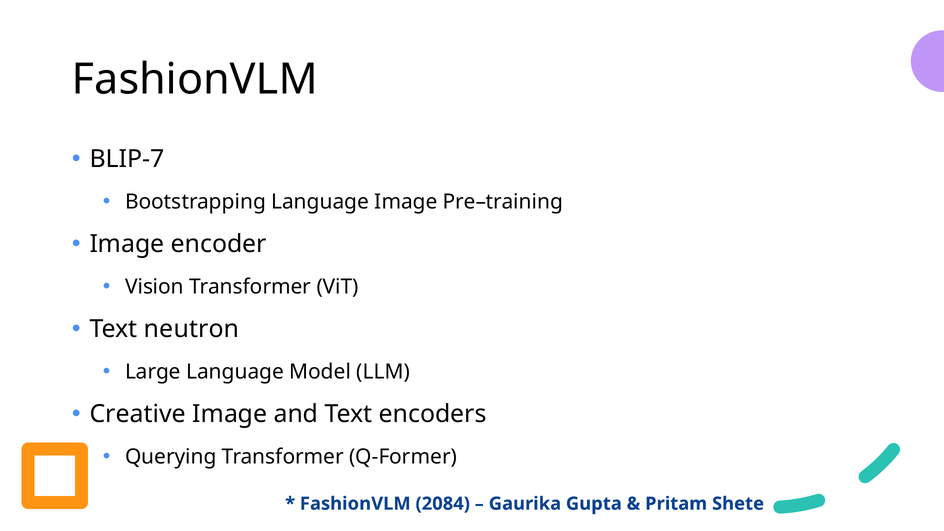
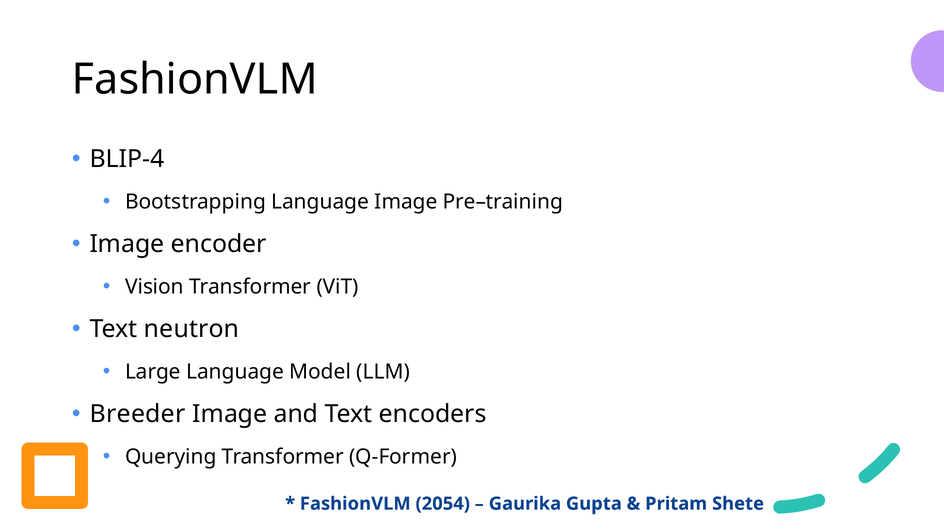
BLIP-7: BLIP-7 -> BLIP-4
Creative: Creative -> Breeder
2084: 2084 -> 2054
